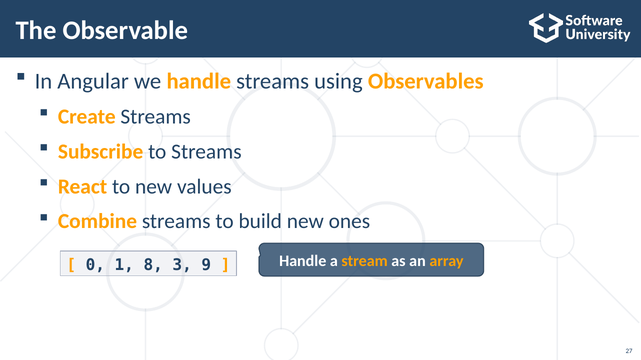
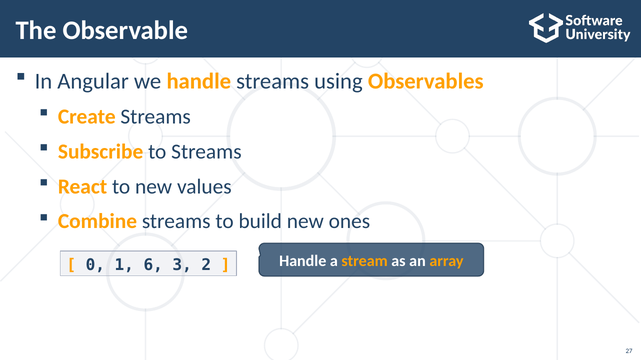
8: 8 -> 6
9: 9 -> 2
